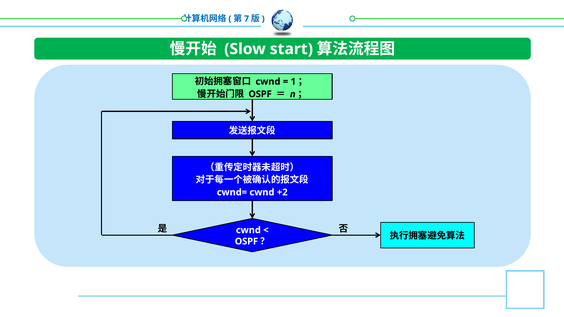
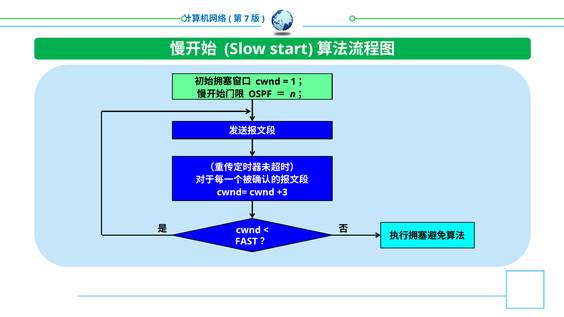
+2: +2 -> +3
OSPF at (246, 242): OSPF -> FAST
